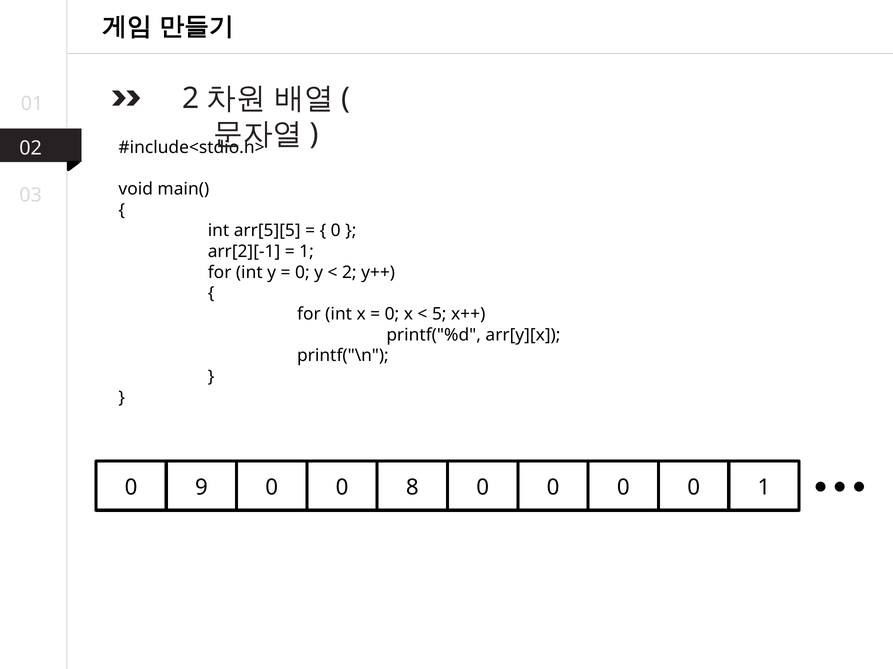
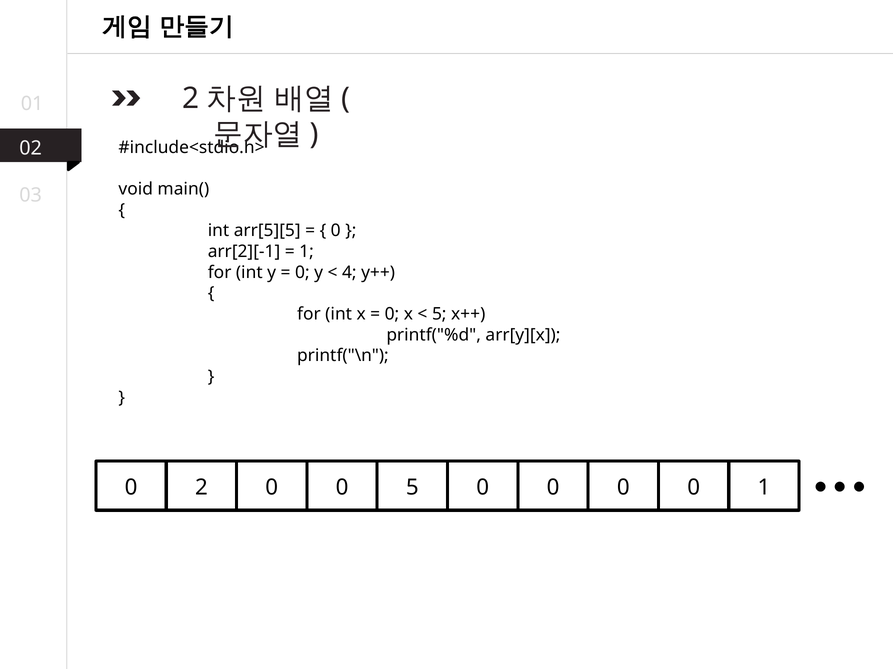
2 at (349, 273): 2 -> 4
0 9: 9 -> 2
0 8: 8 -> 5
